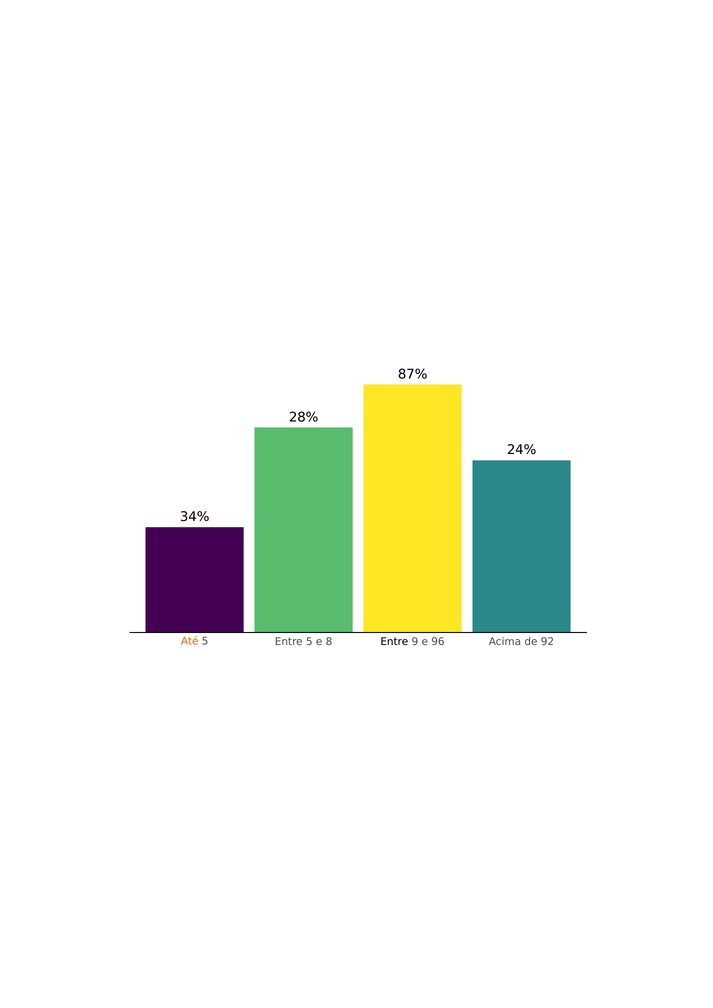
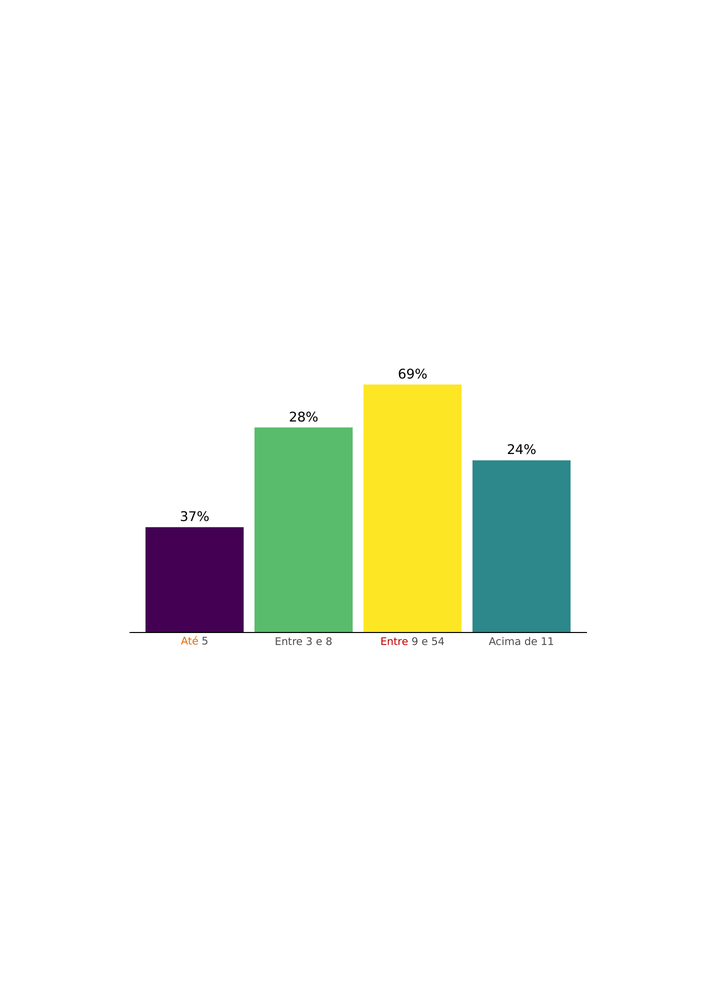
87%: 87% -> 69%
34%: 34% -> 37%
Entre 5: 5 -> 3
Entre at (394, 642) colour: black -> red
96: 96 -> 54
92: 92 -> 11
